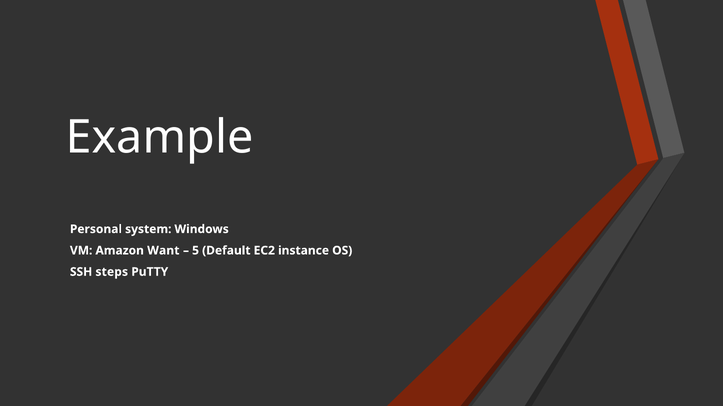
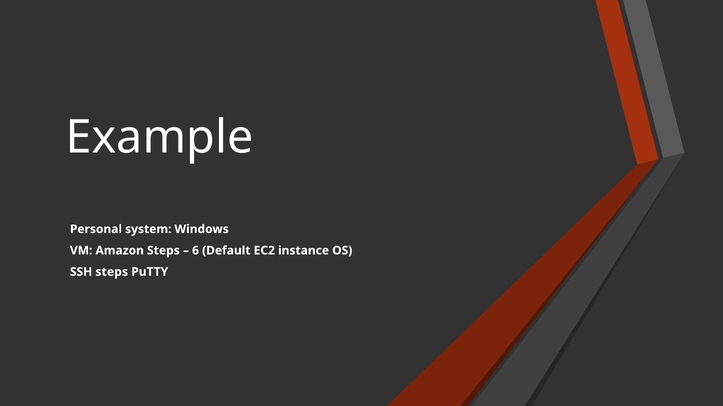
Amazon Want: Want -> Steps
5: 5 -> 6
